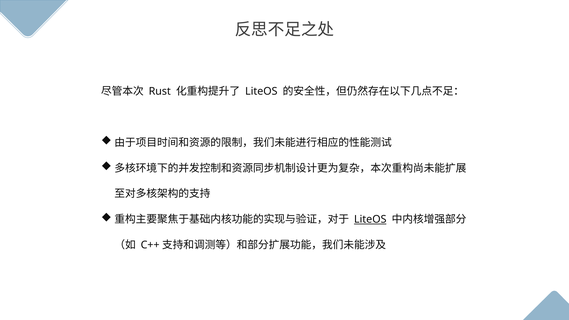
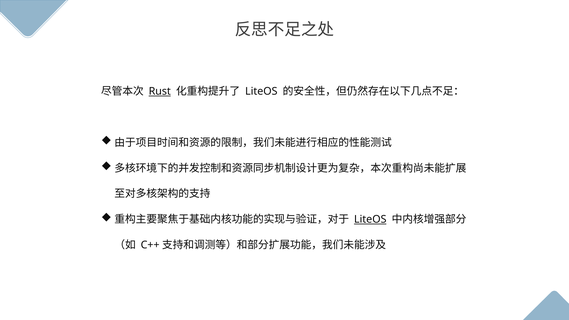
Rust underline: none -> present
